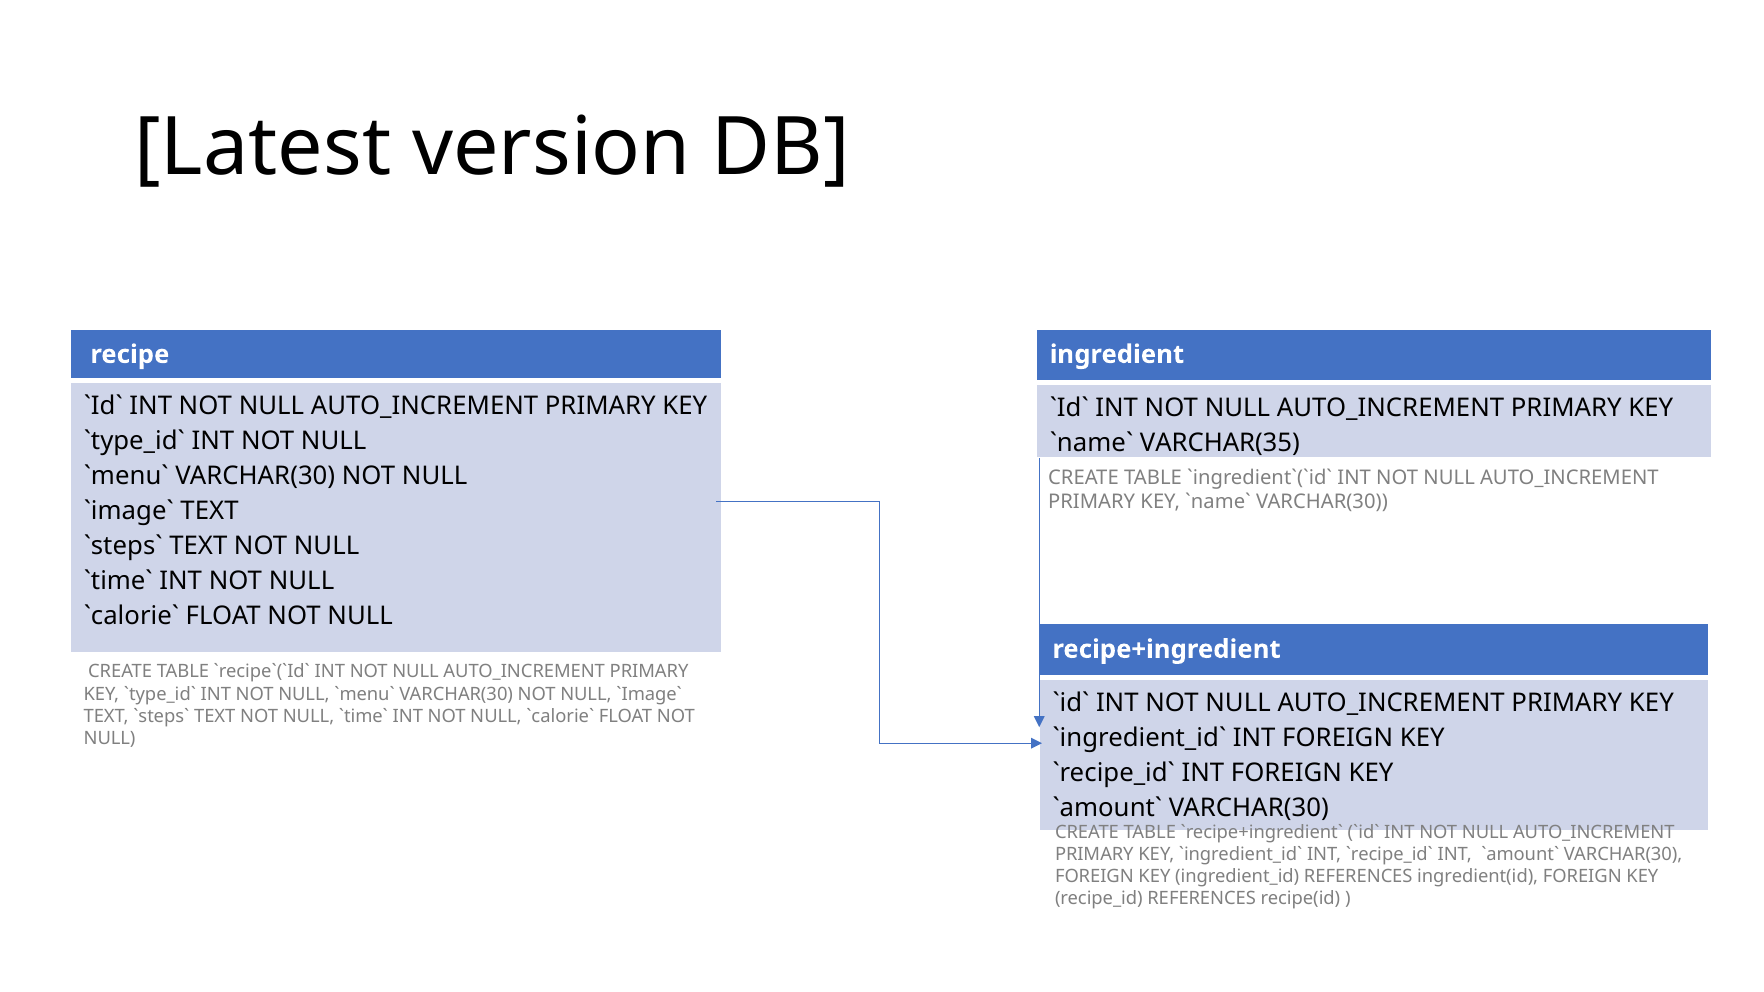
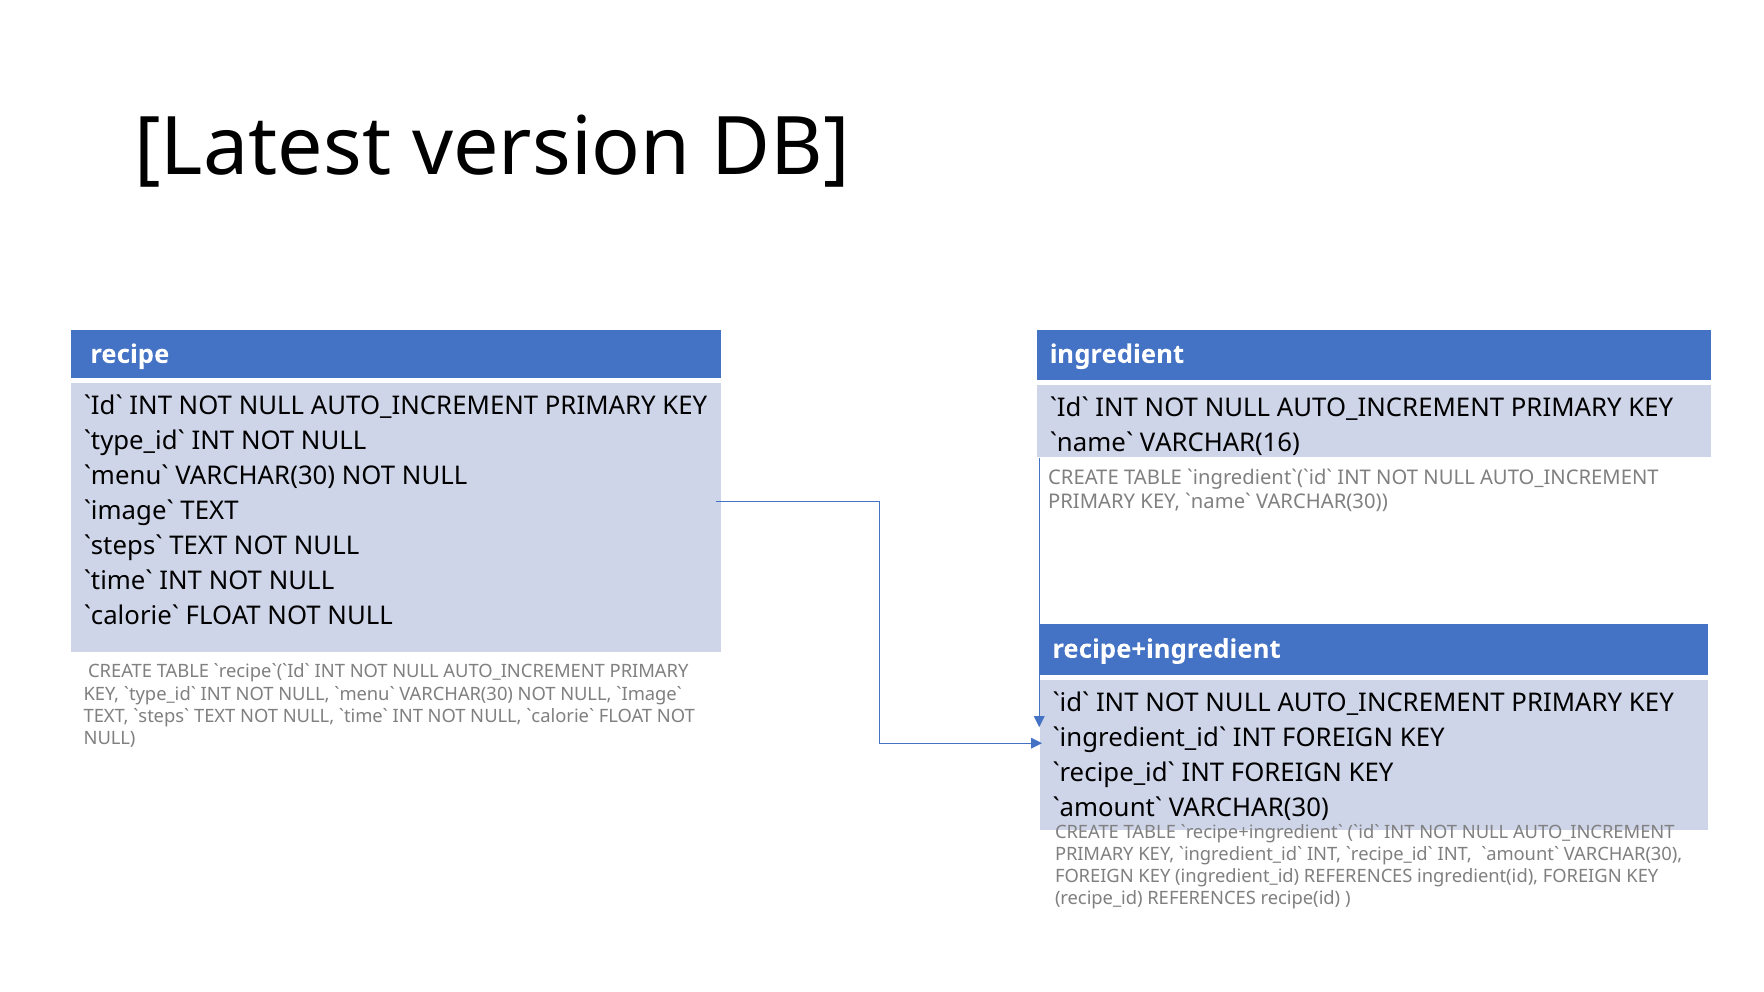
VARCHAR(35: VARCHAR(35 -> VARCHAR(16
